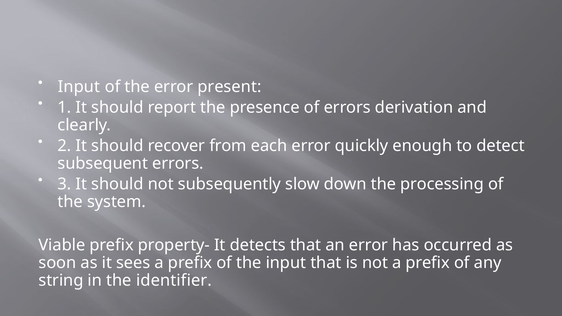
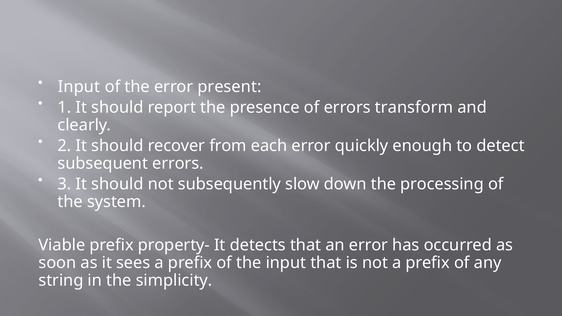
derivation: derivation -> transform
identifier: identifier -> simplicity
